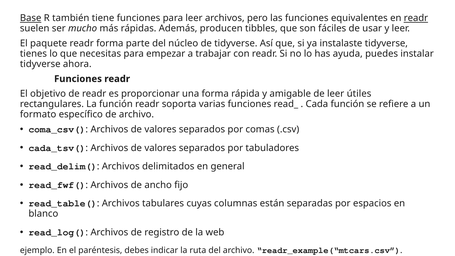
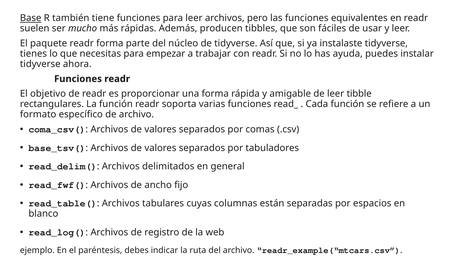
readr at (416, 18) underline: present -> none
útiles: útiles -> tibble
cada_tsv(: cada_tsv( -> base_tsv(
